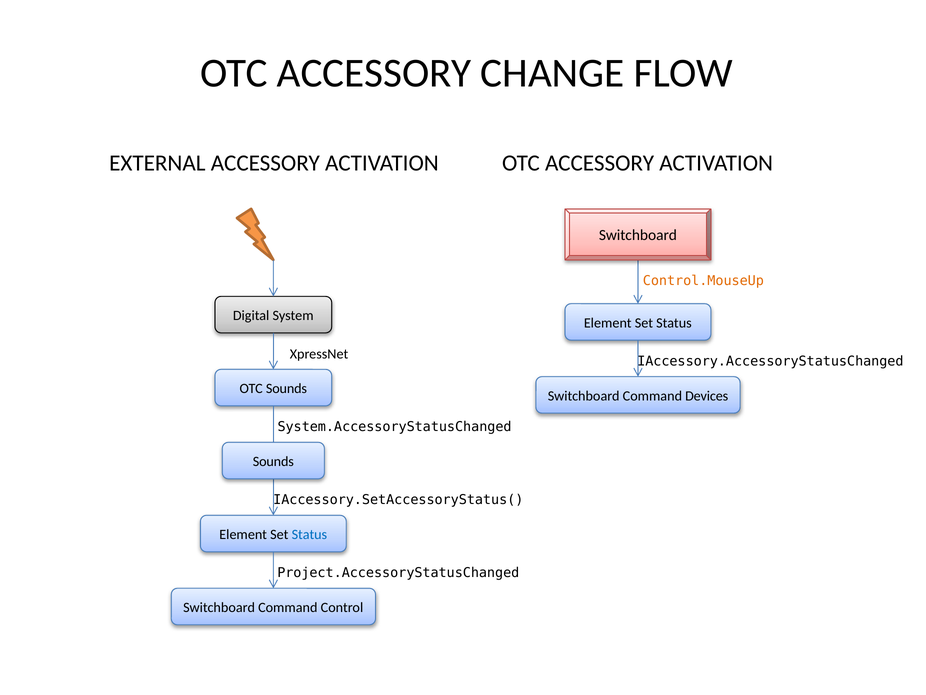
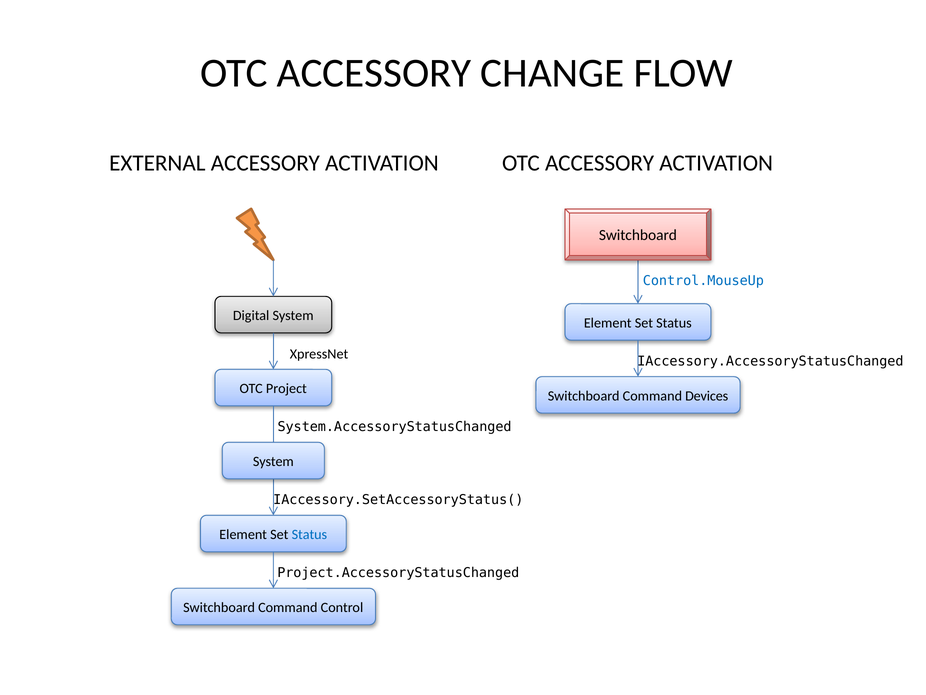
Control.MouseUp colour: orange -> blue
OTC Sounds: Sounds -> Project
Sounds at (273, 461): Sounds -> System
